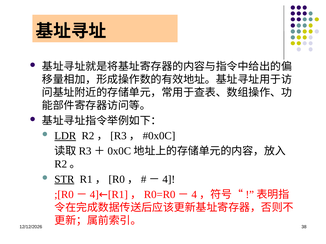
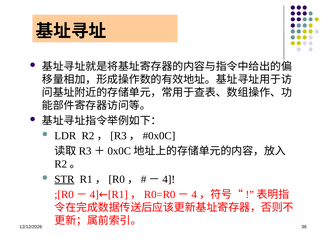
LDR underline: present -> none
